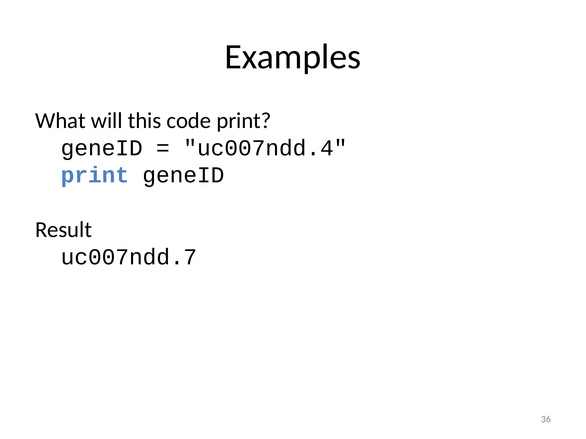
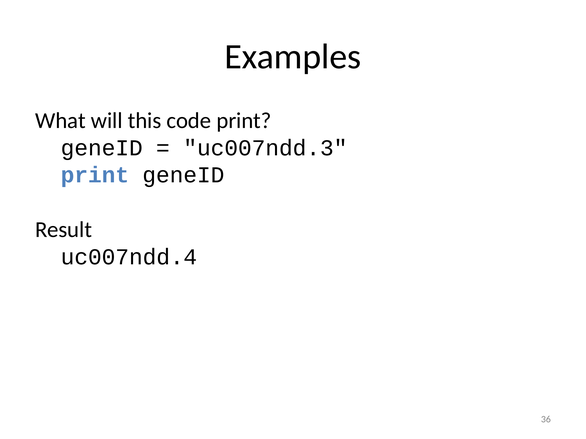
uc007ndd.4: uc007ndd.4 -> uc007ndd.3
uc007ndd.7: uc007ndd.7 -> uc007ndd.4
